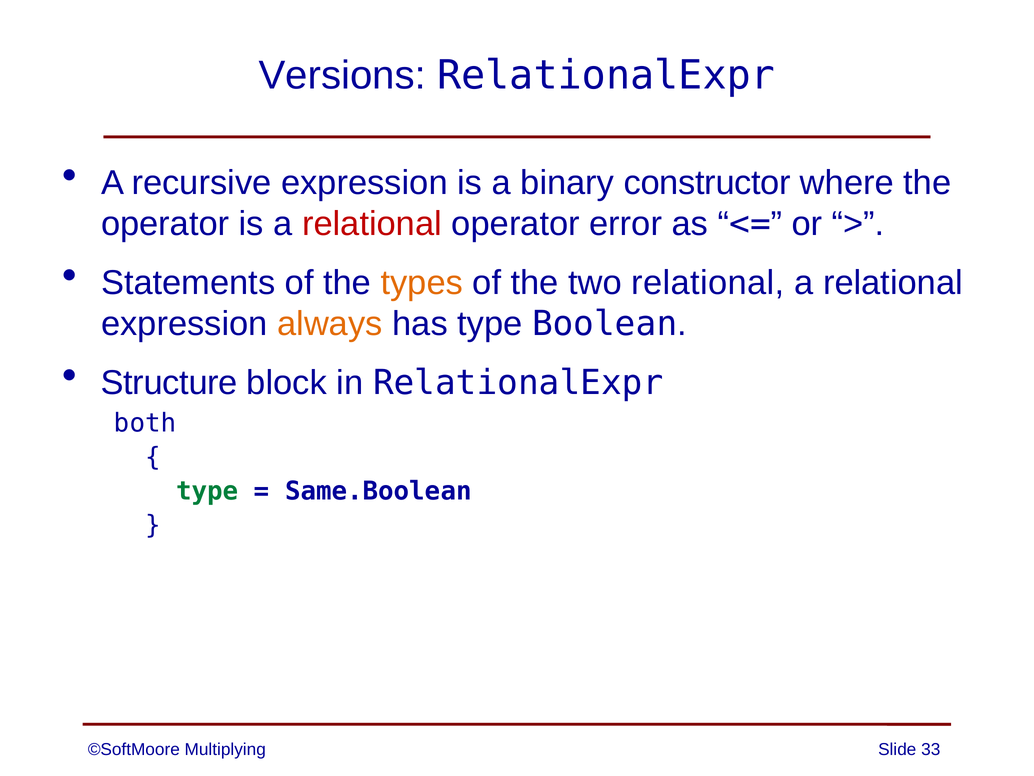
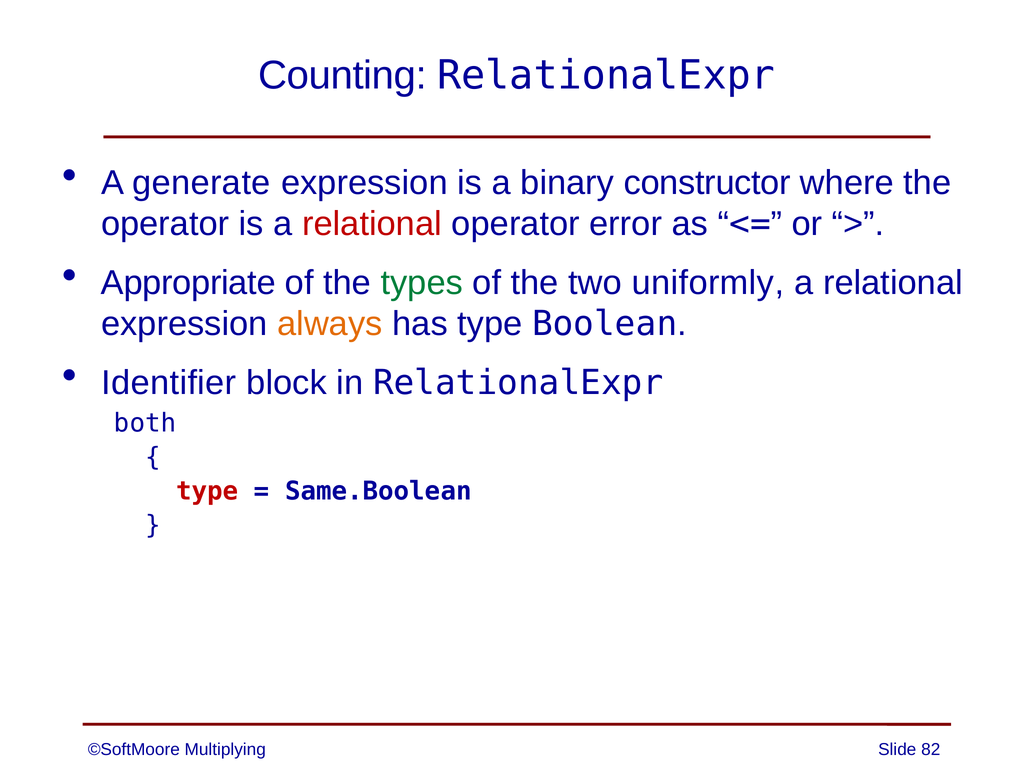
Versions: Versions -> Counting
recursive: recursive -> generate
Statements: Statements -> Appropriate
types colour: orange -> green
two relational: relational -> uniformly
Structure: Structure -> Identifier
type at (207, 491) colour: green -> red
33: 33 -> 82
